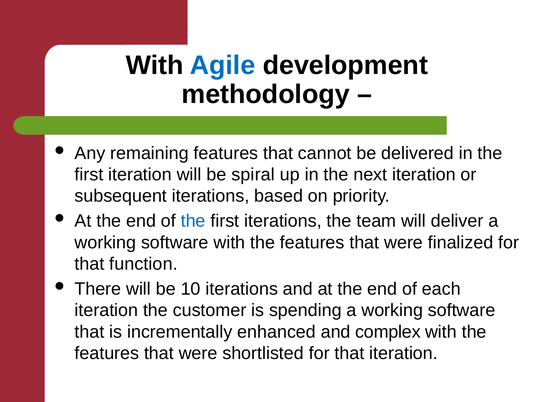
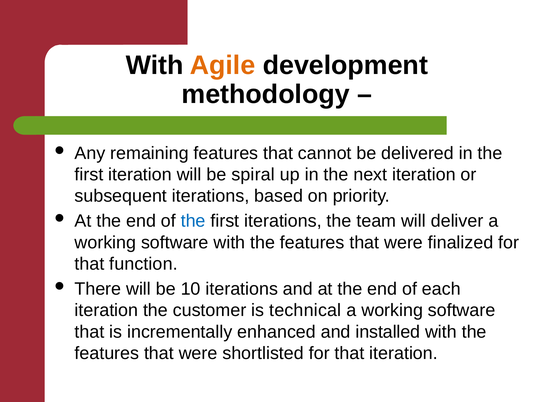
Agile colour: blue -> orange
spending: spending -> technical
complex: complex -> installed
